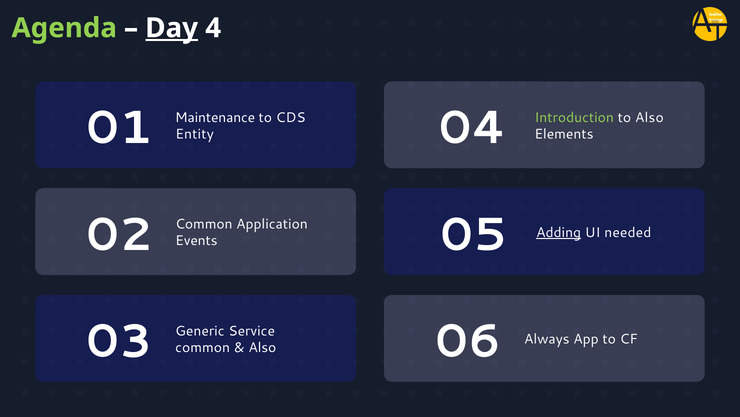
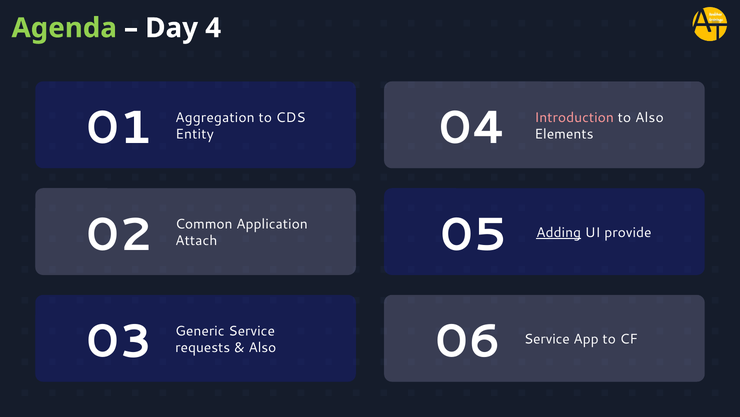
Day underline: present -> none
Maintenance: Maintenance -> Aggregation
Introduction colour: light green -> pink
needed: needed -> provide
Events: Events -> Attach
03 Always: Always -> Service
common at (203, 347): common -> requests
